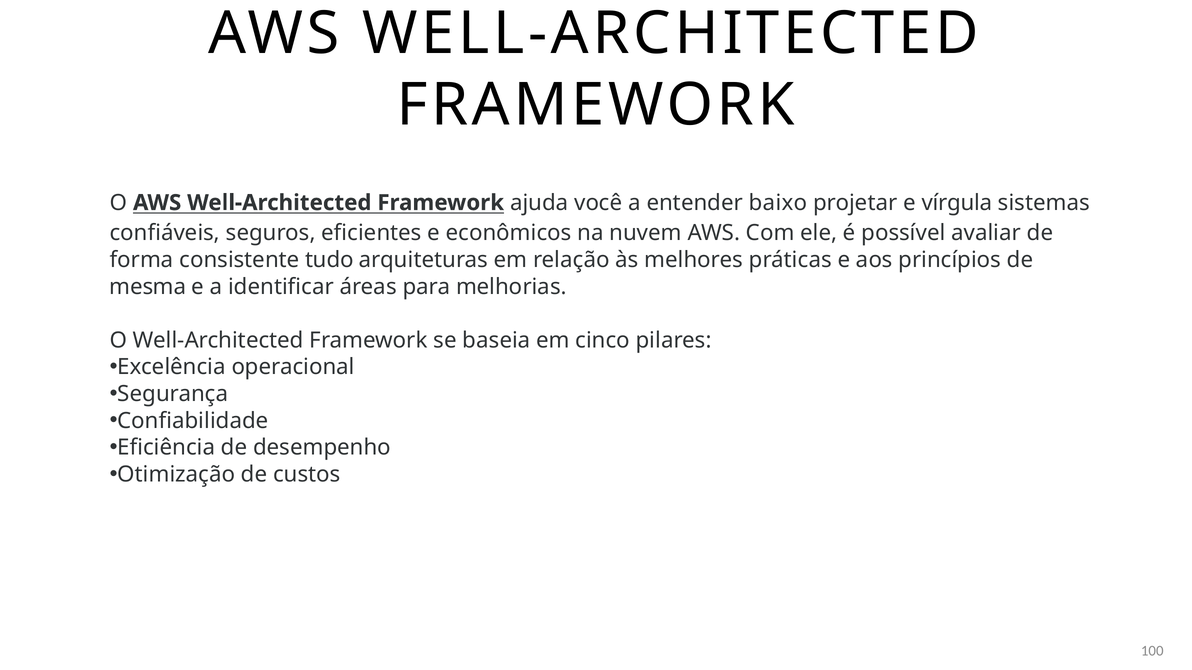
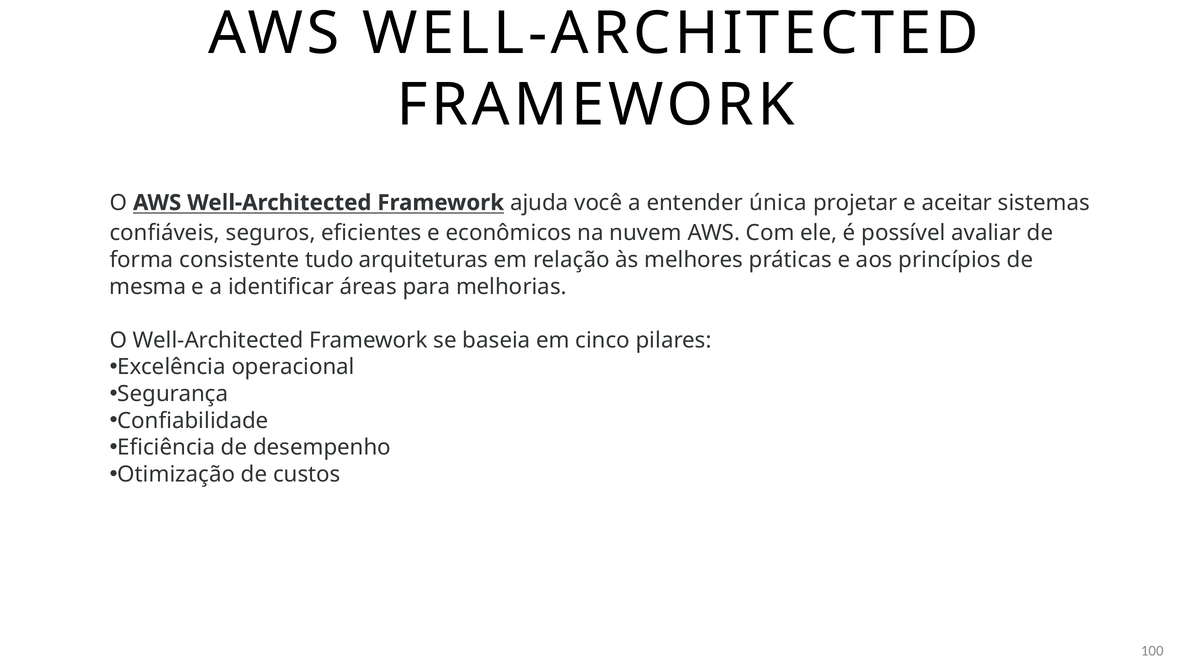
baixo: baixo -> única
vírgula: vírgula -> aceitar
